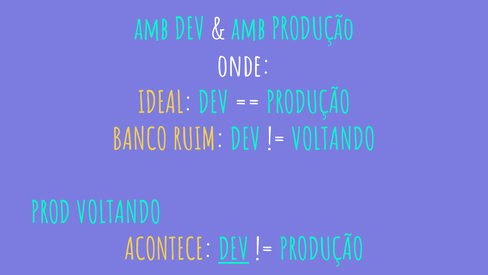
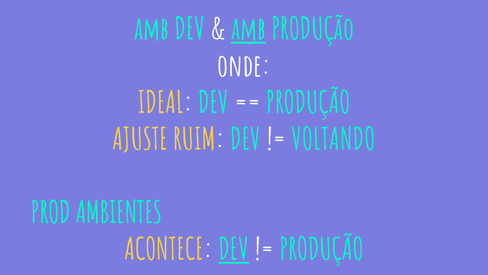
amb at (248, 30) underline: none -> present
BANCO: BANCO -> AJUSTE
PROD VOLTANDO: VOLTANDO -> AMBIENTES
